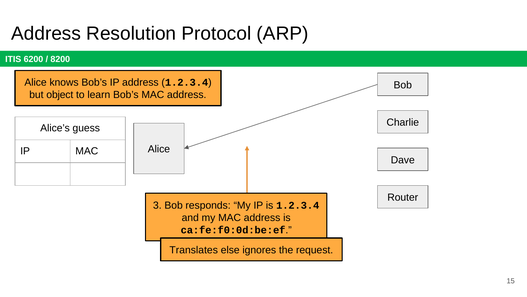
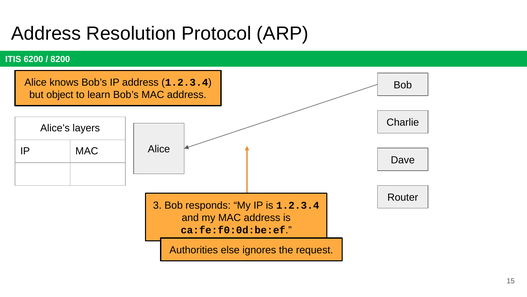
guess: guess -> layers
Translates: Translates -> Authorities
